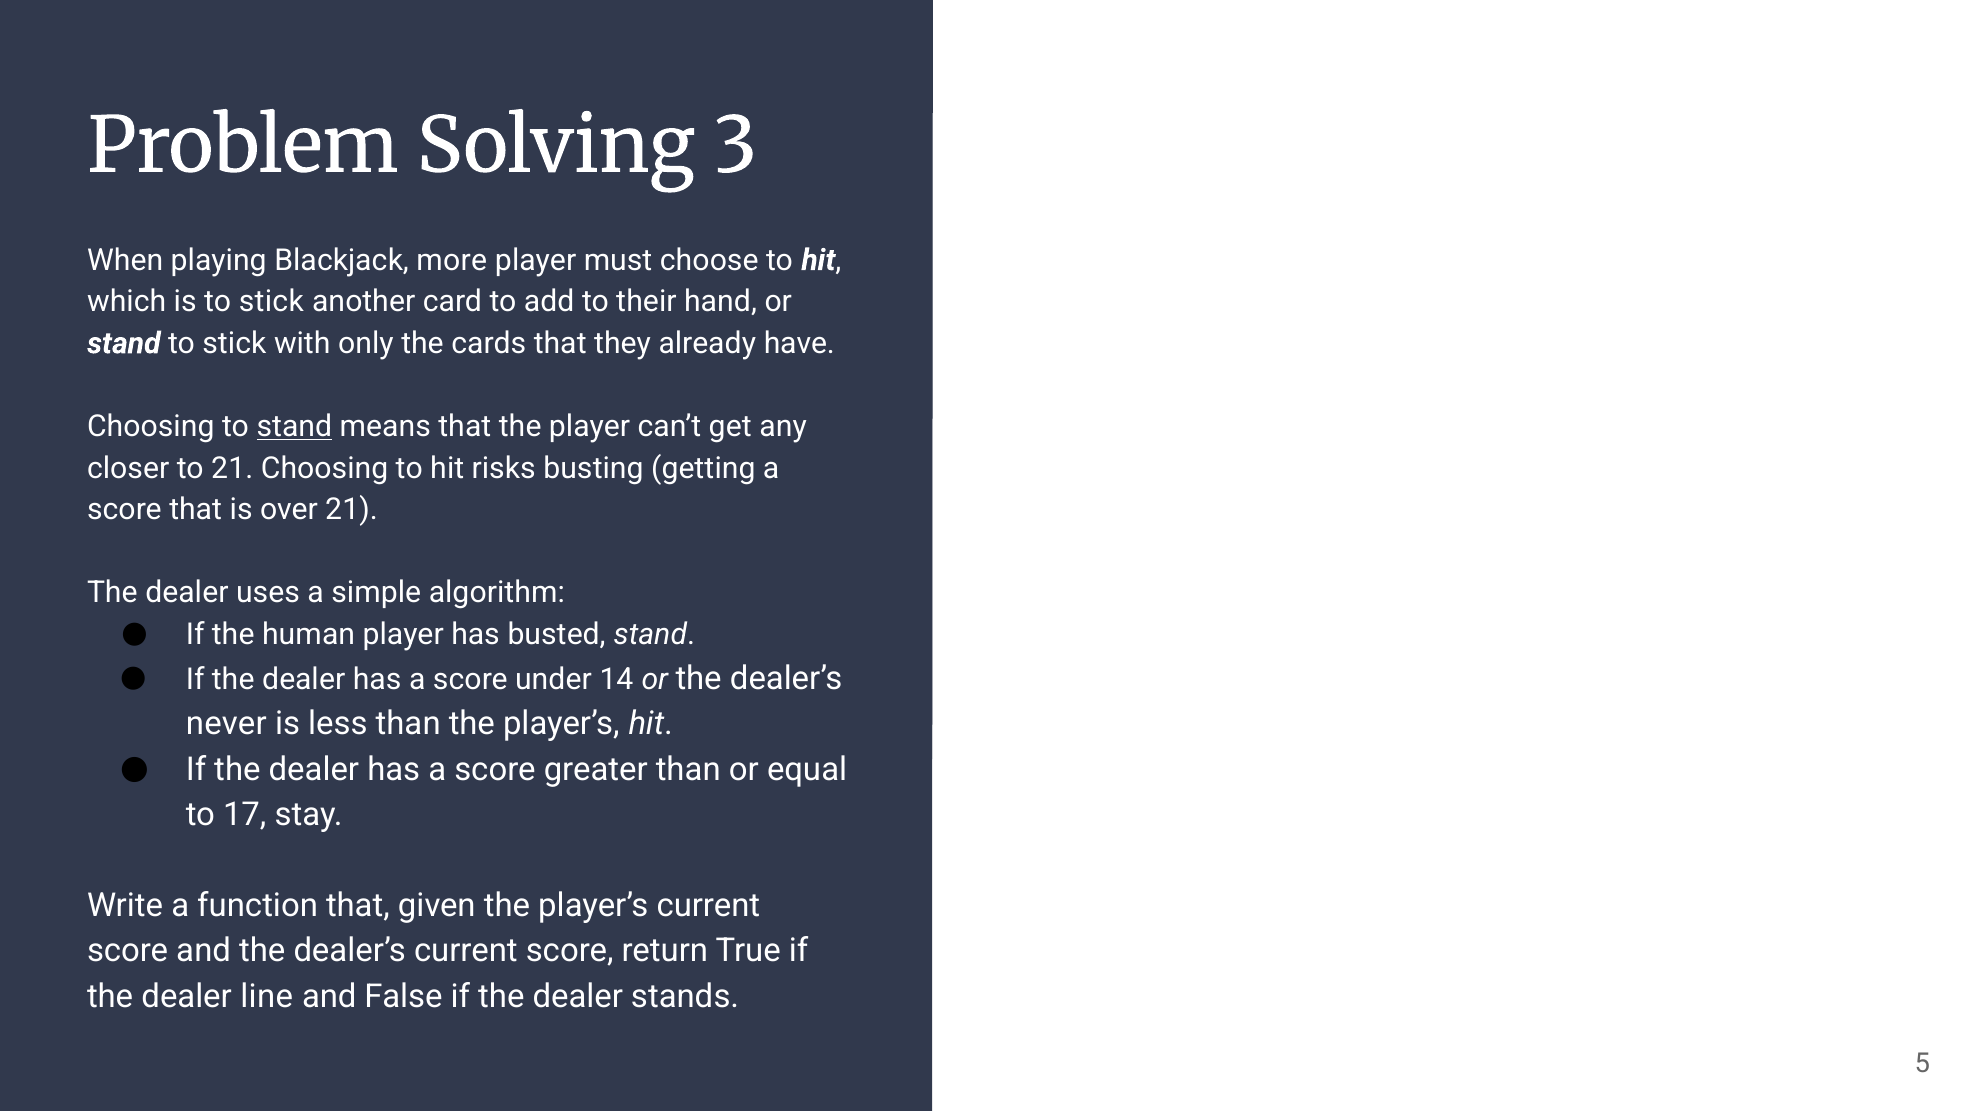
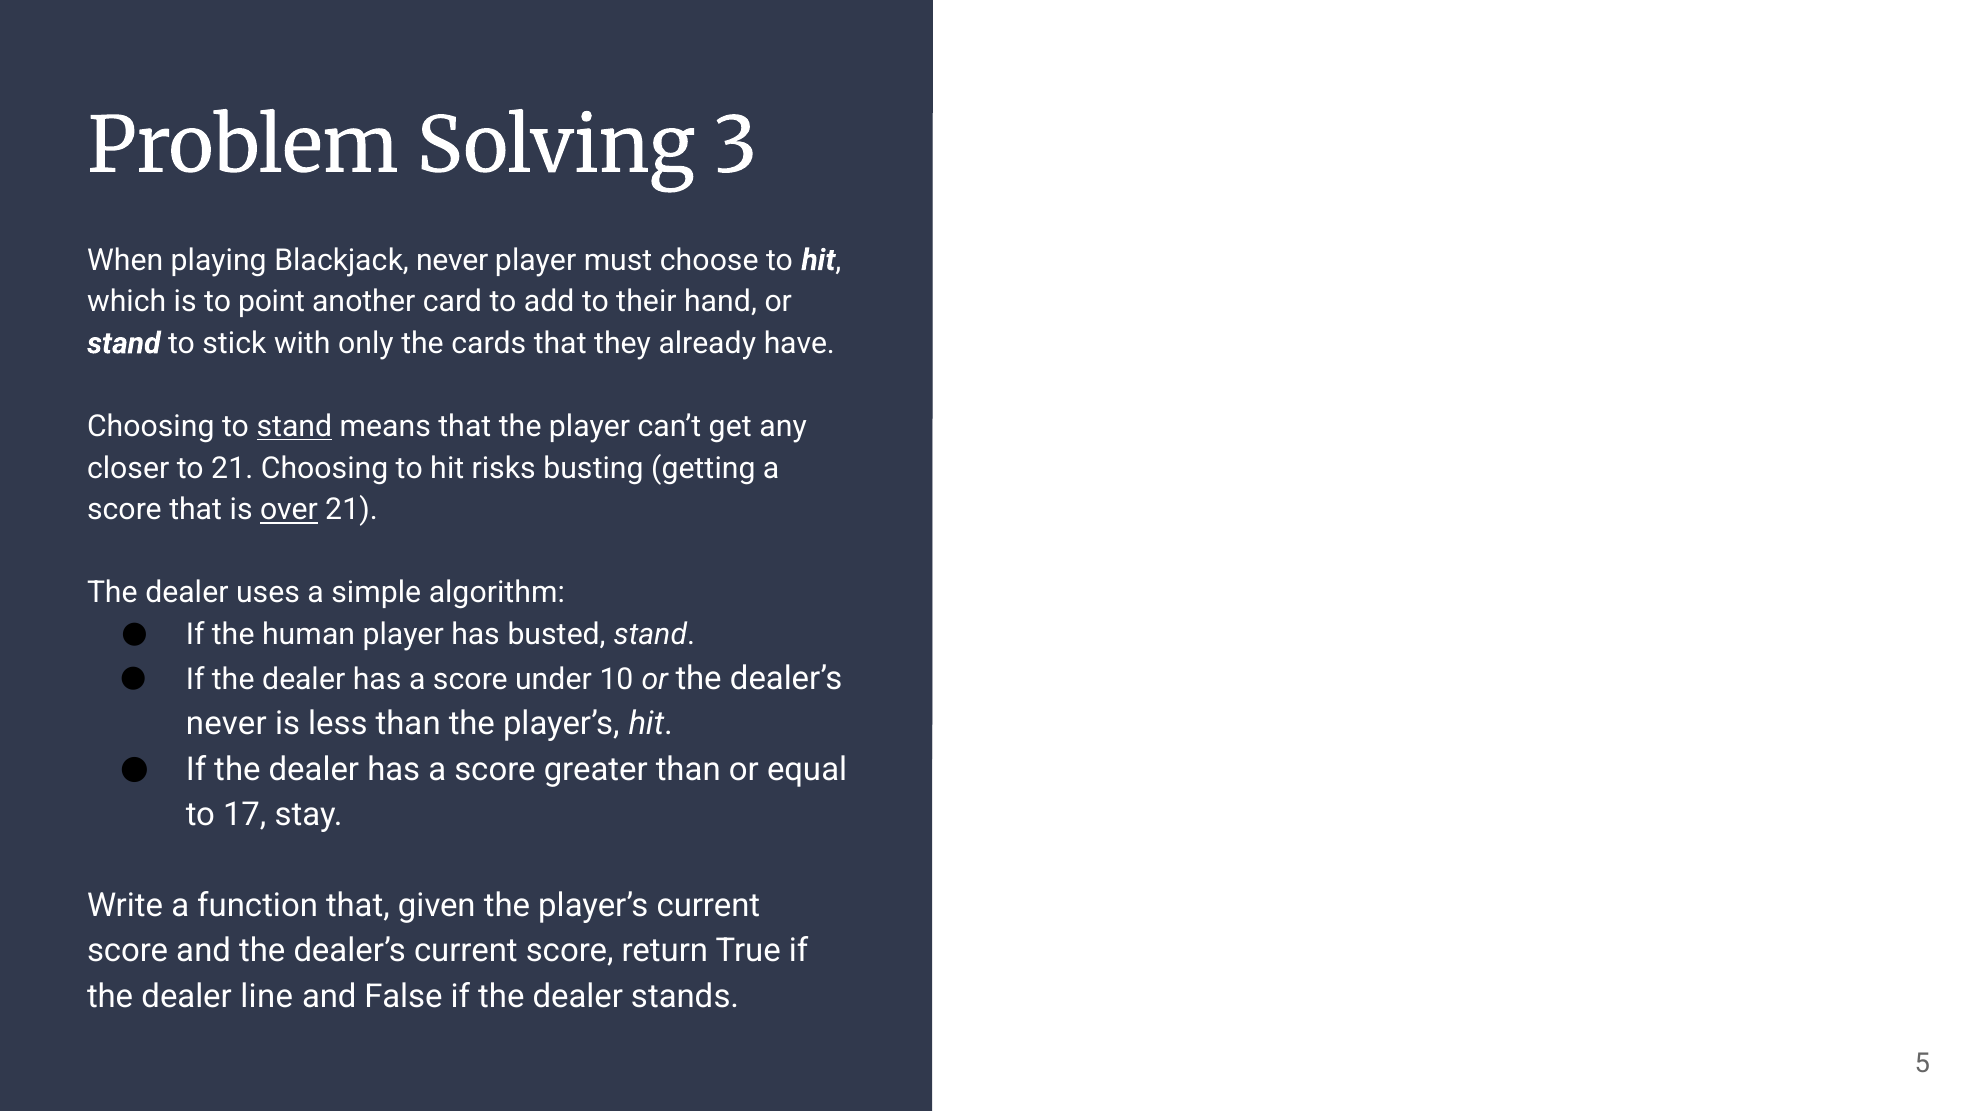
Blackjack more: more -> never
is to stick: stick -> point
over underline: none -> present
14: 14 -> 10
